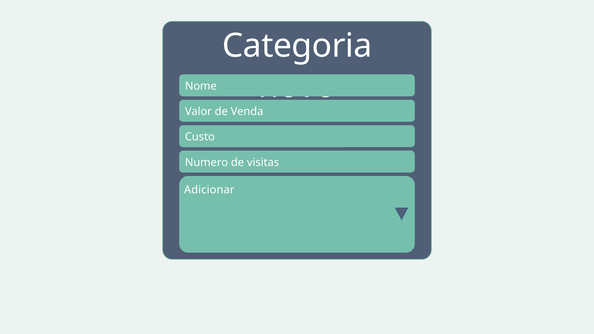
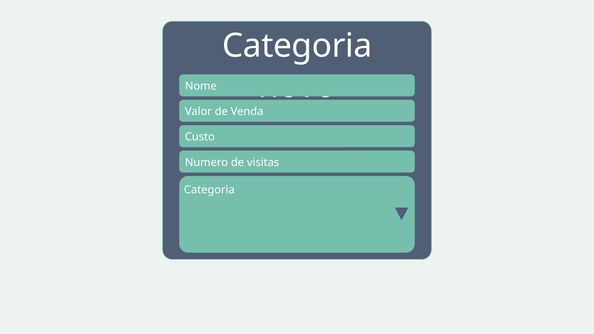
Adicionar at (209, 190): Adicionar -> Categoria
